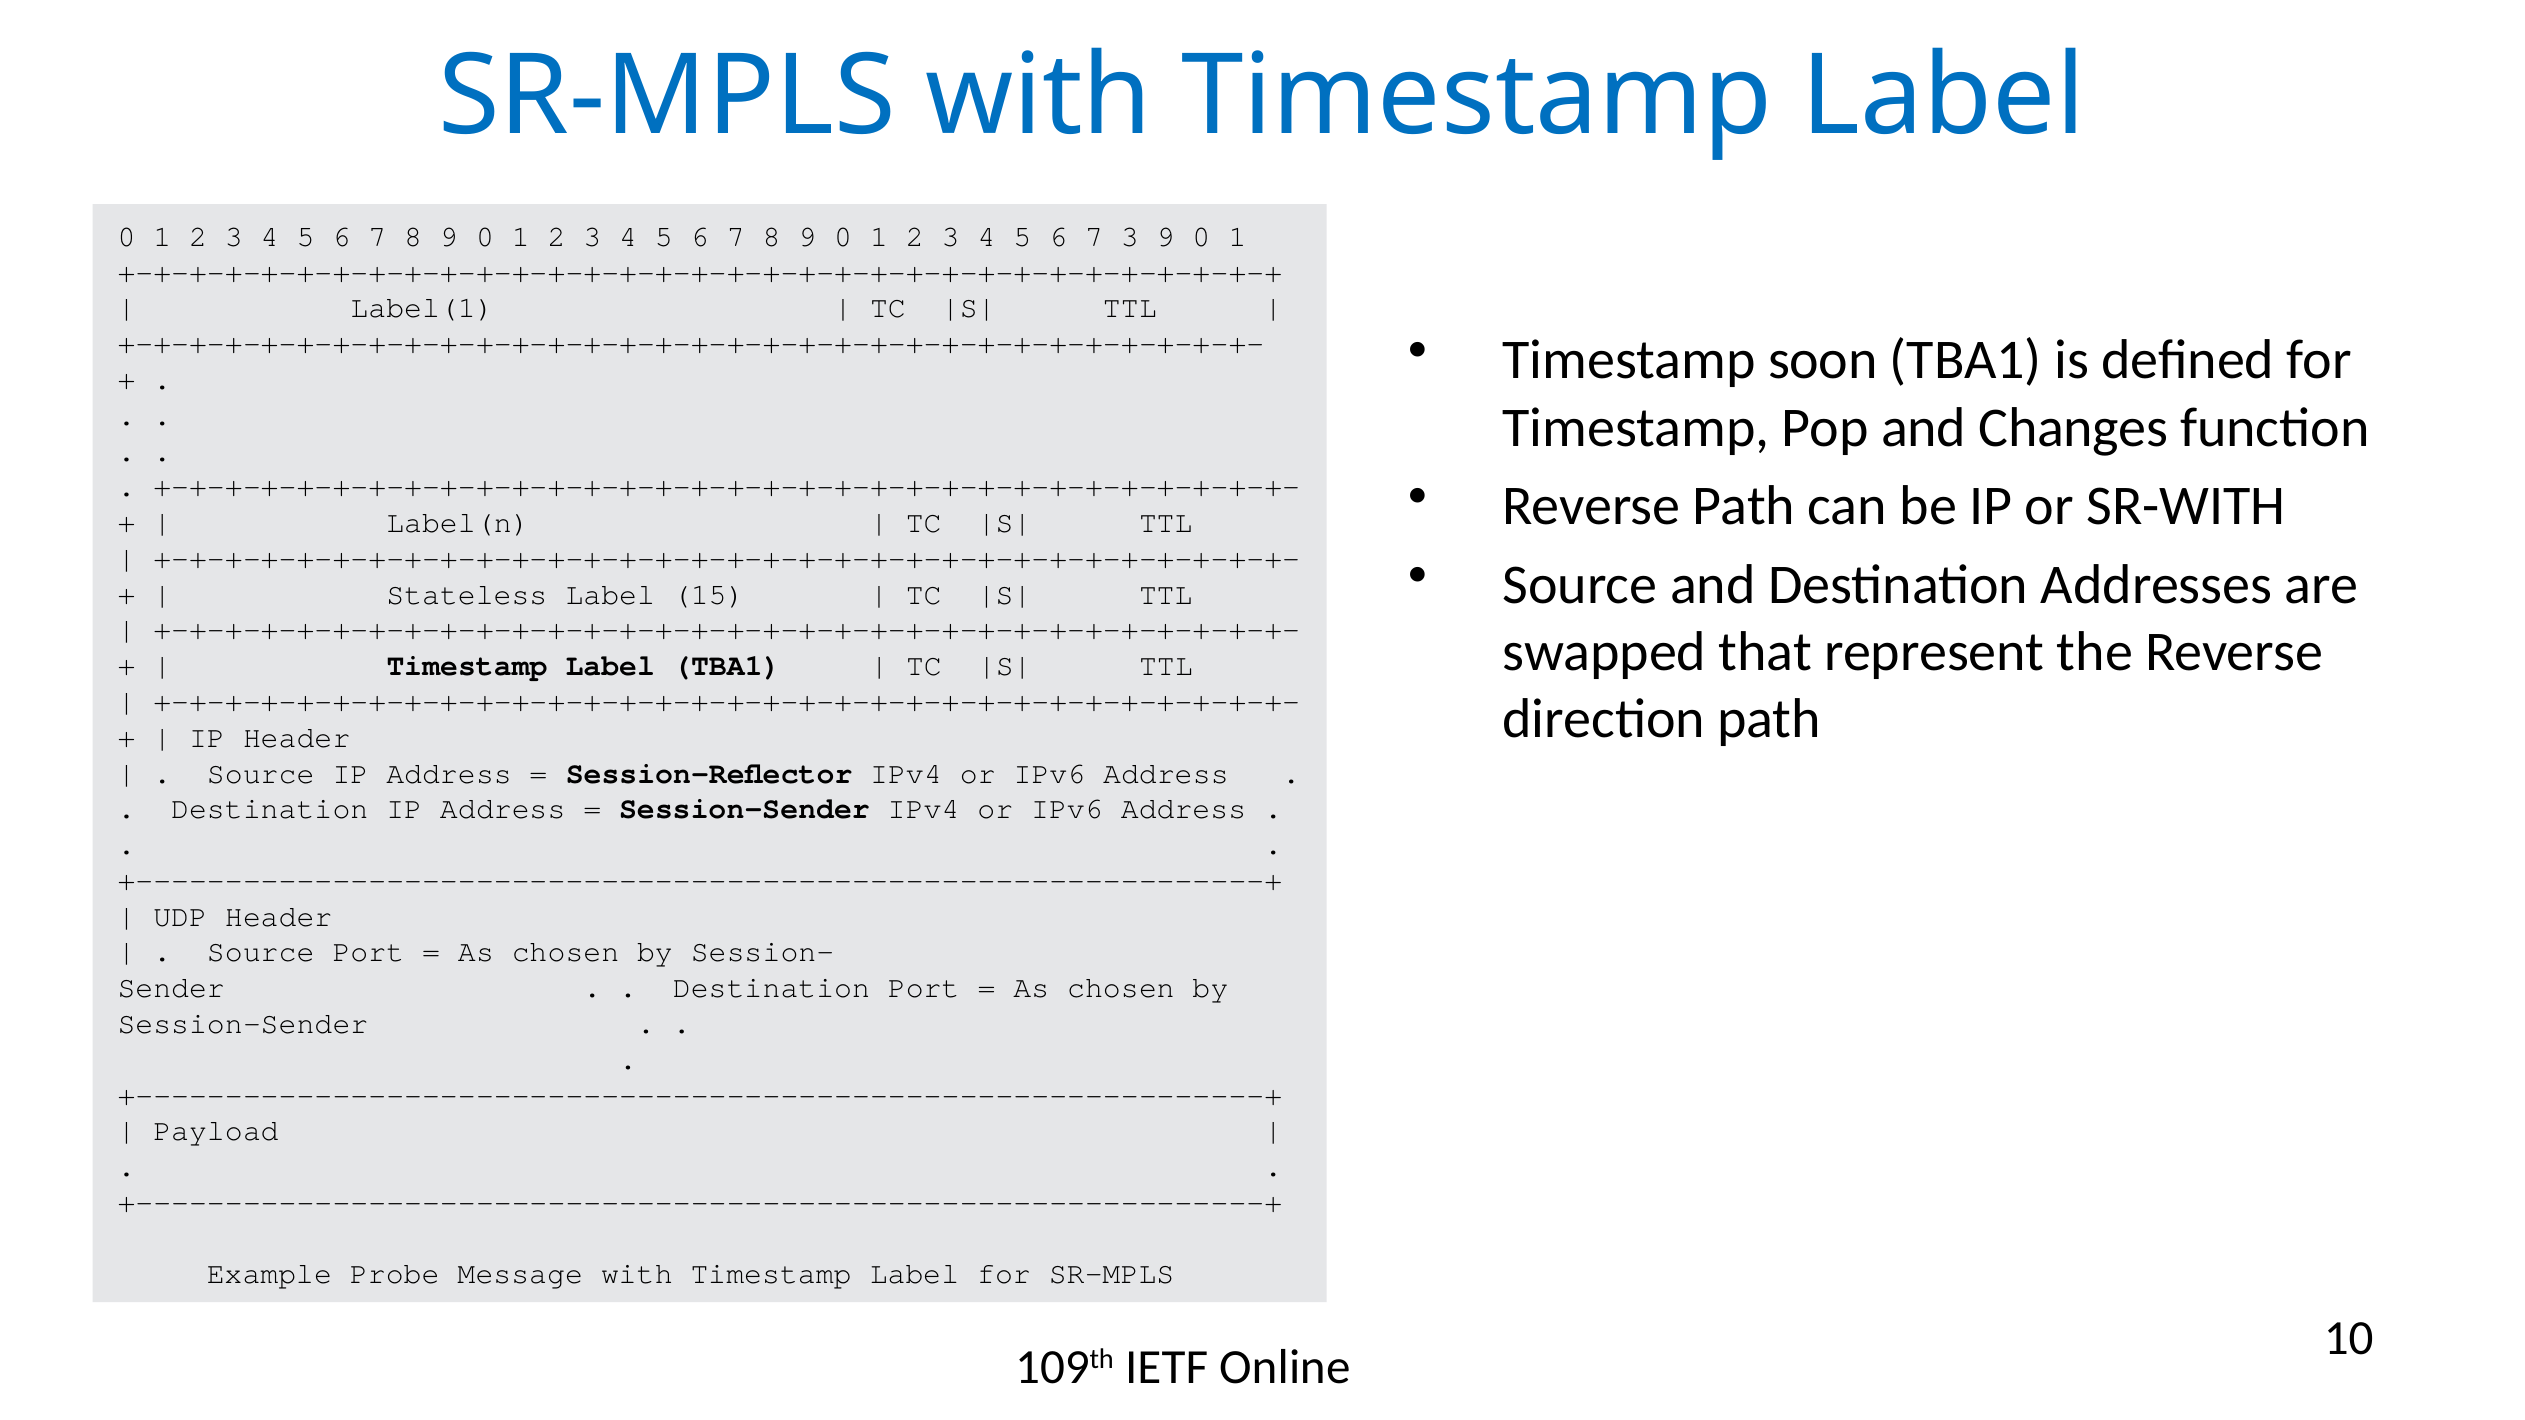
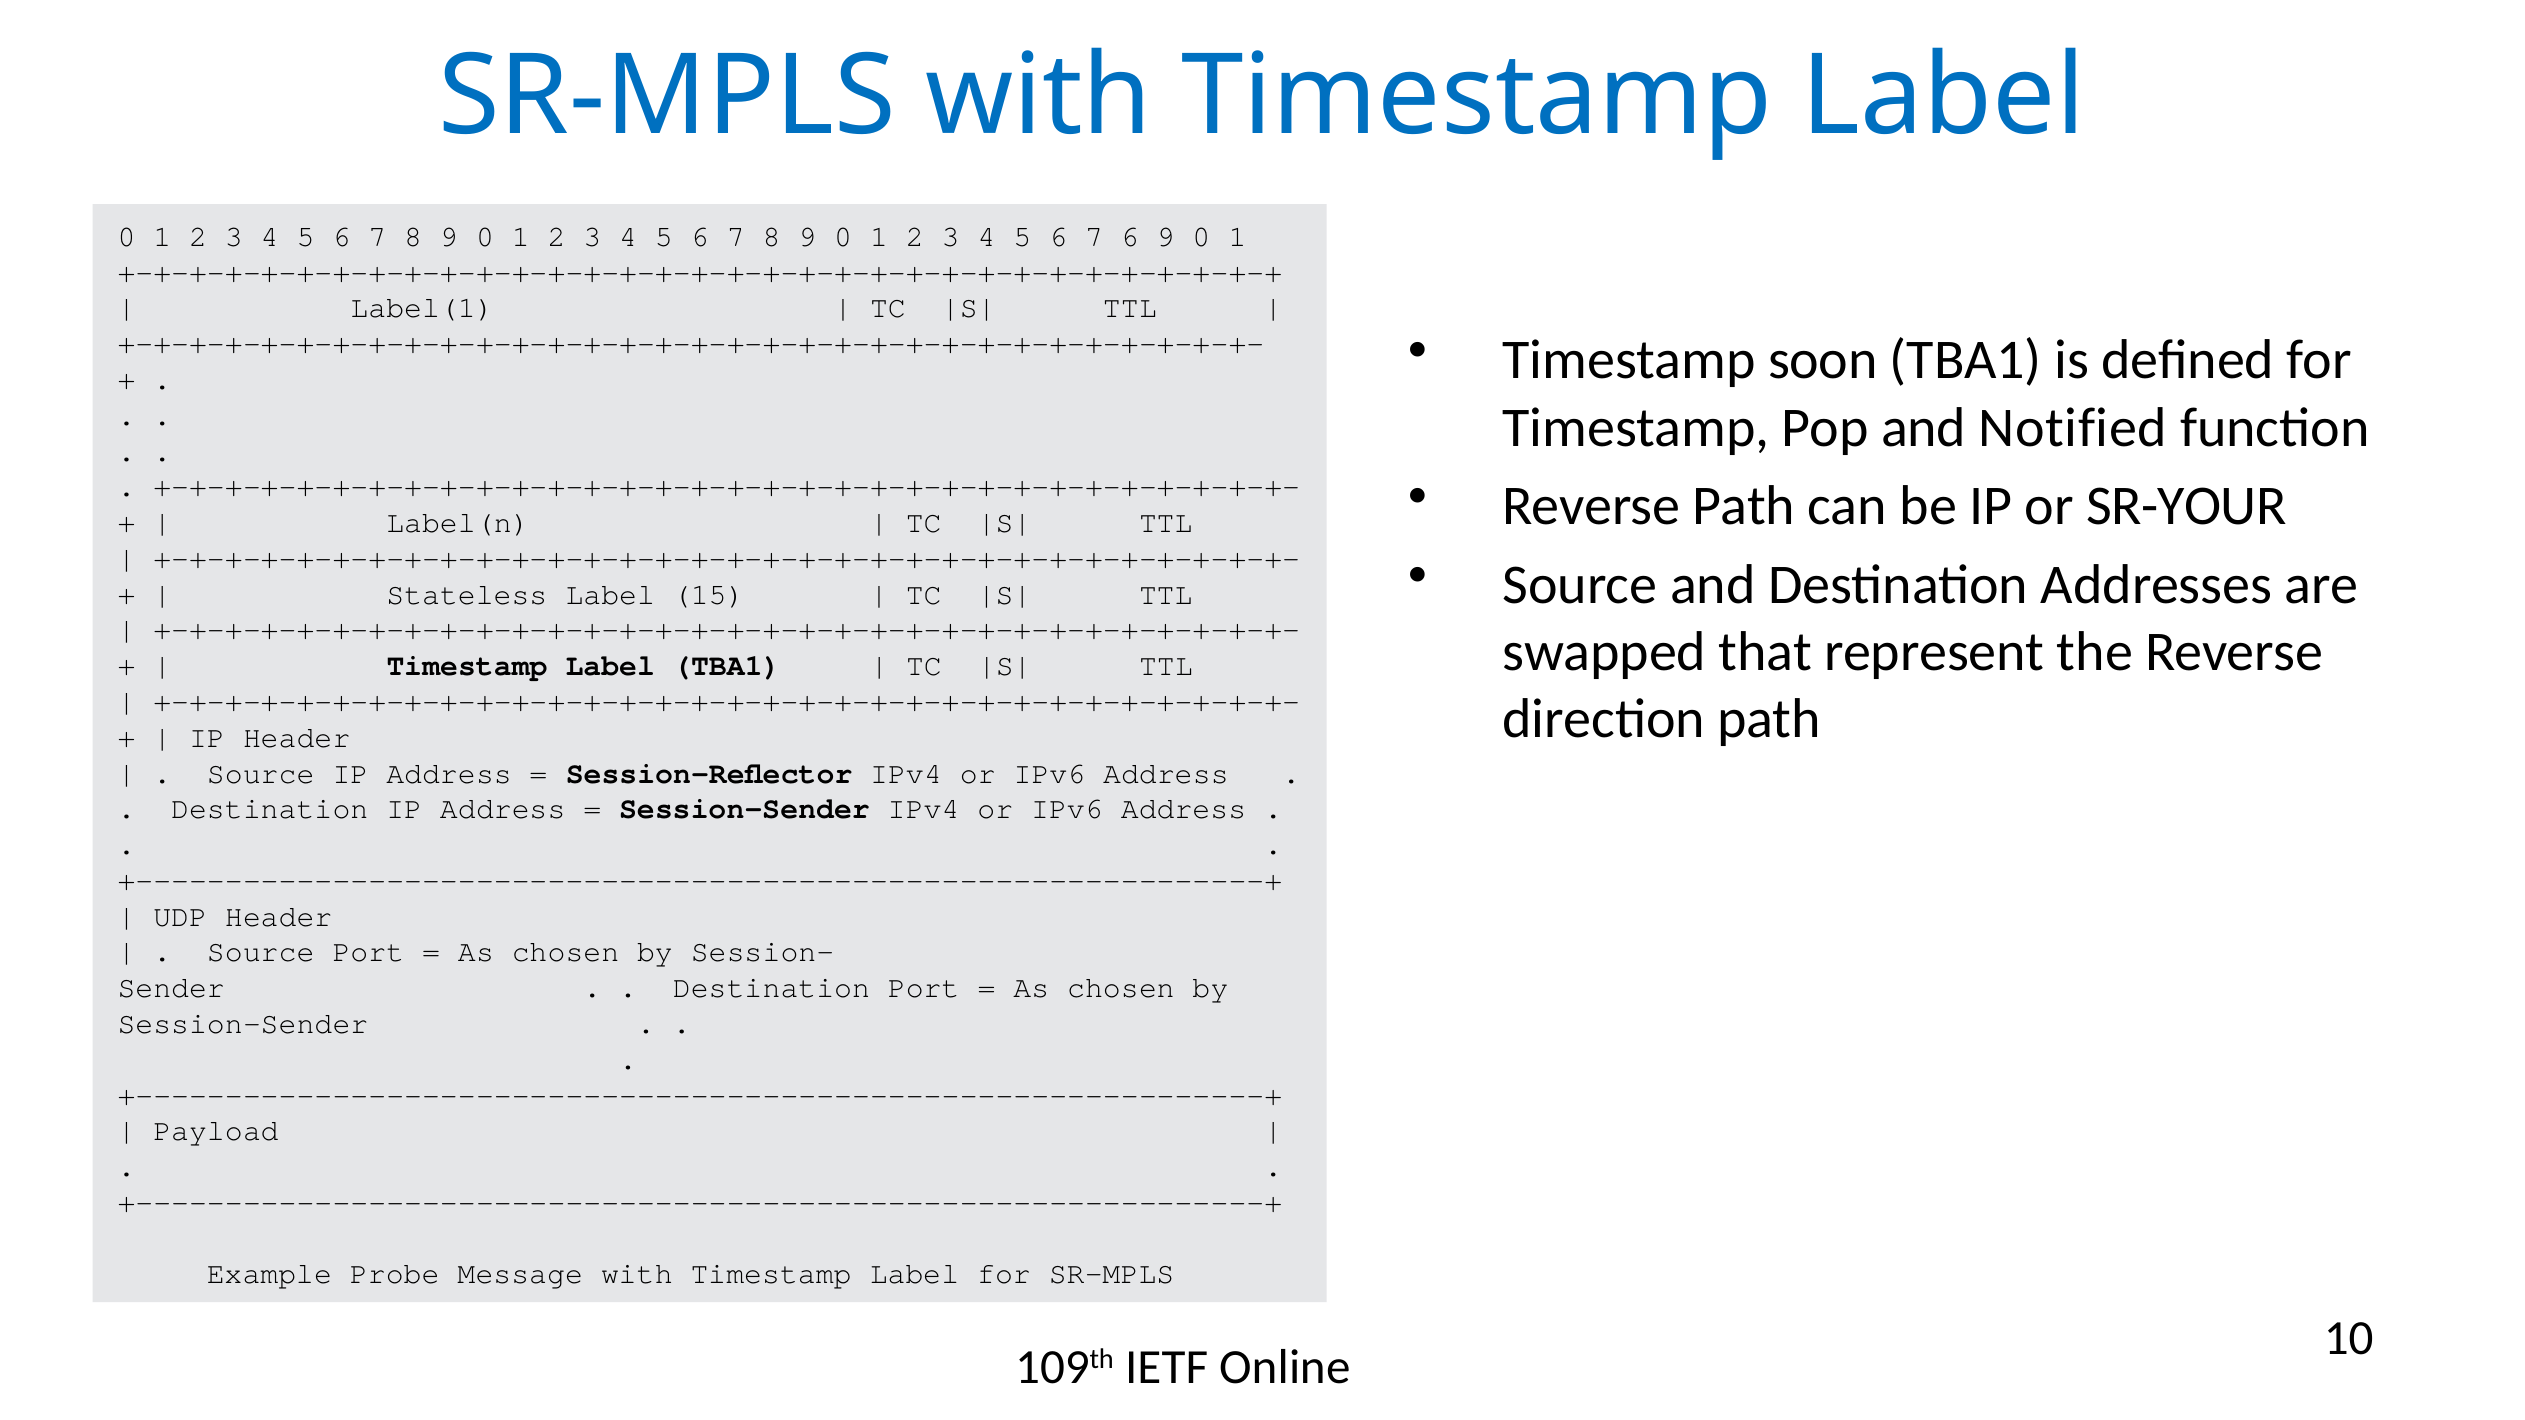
7 3: 3 -> 6
Changes: Changes -> Notified
SR-WITH: SR-WITH -> SR-YOUR
